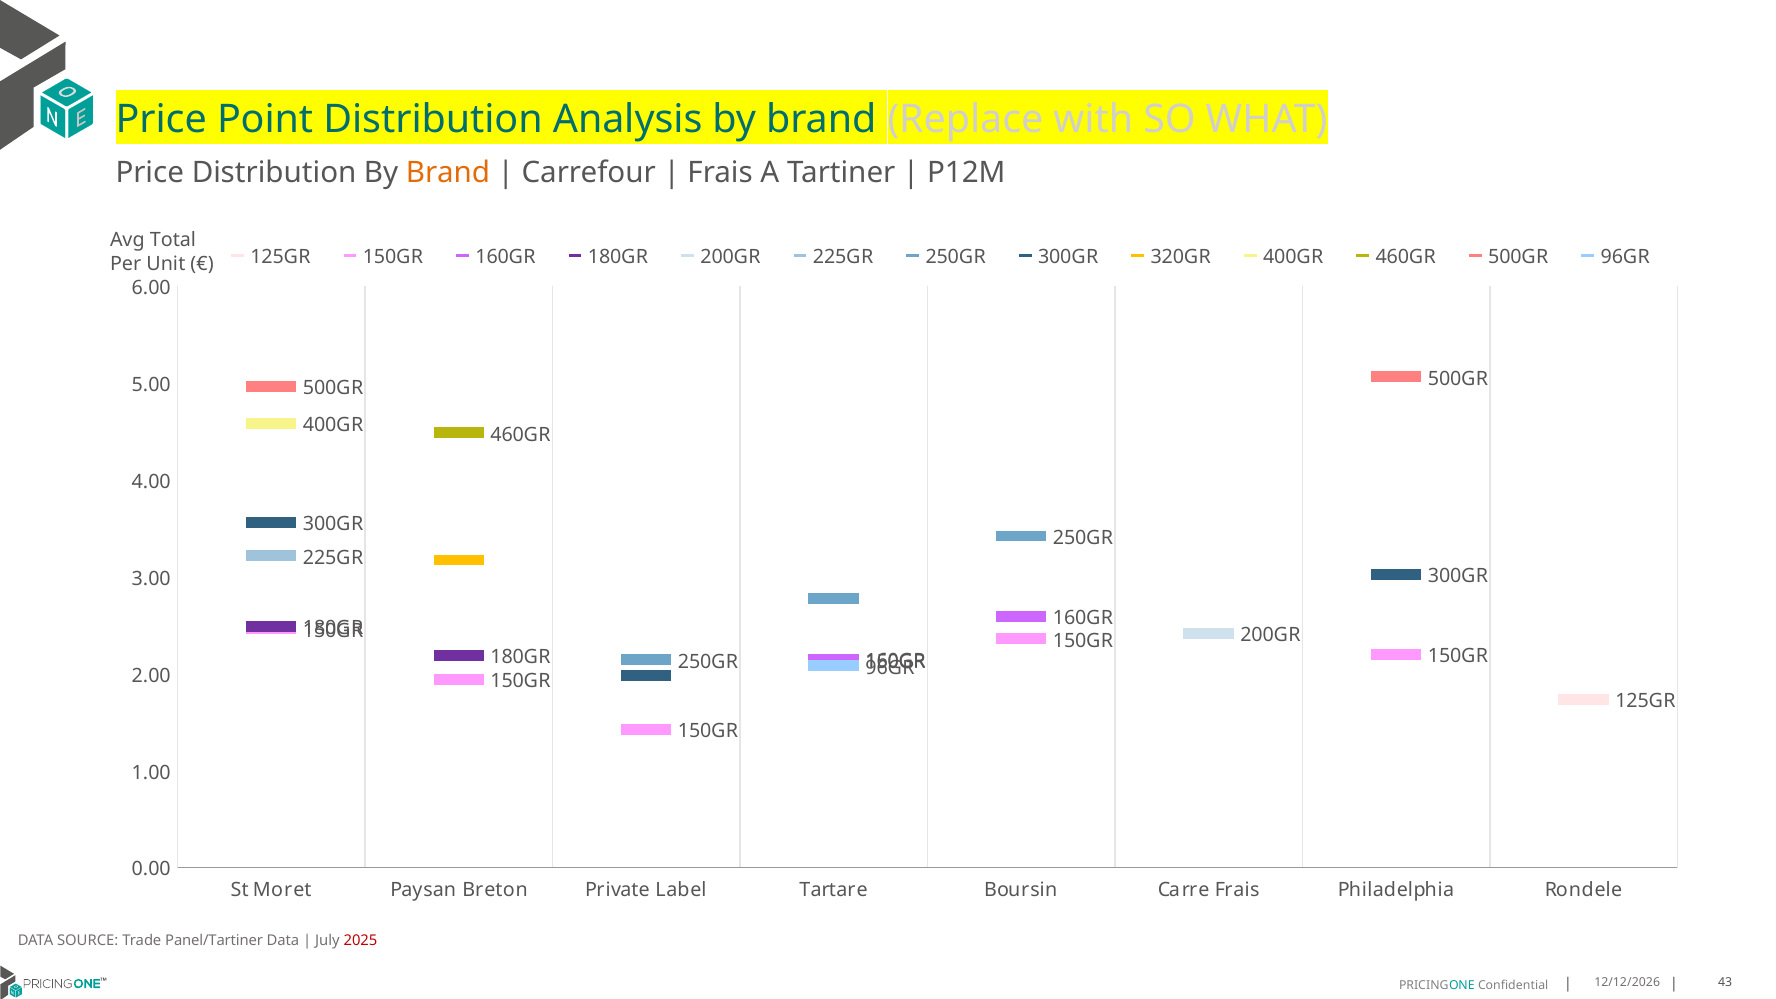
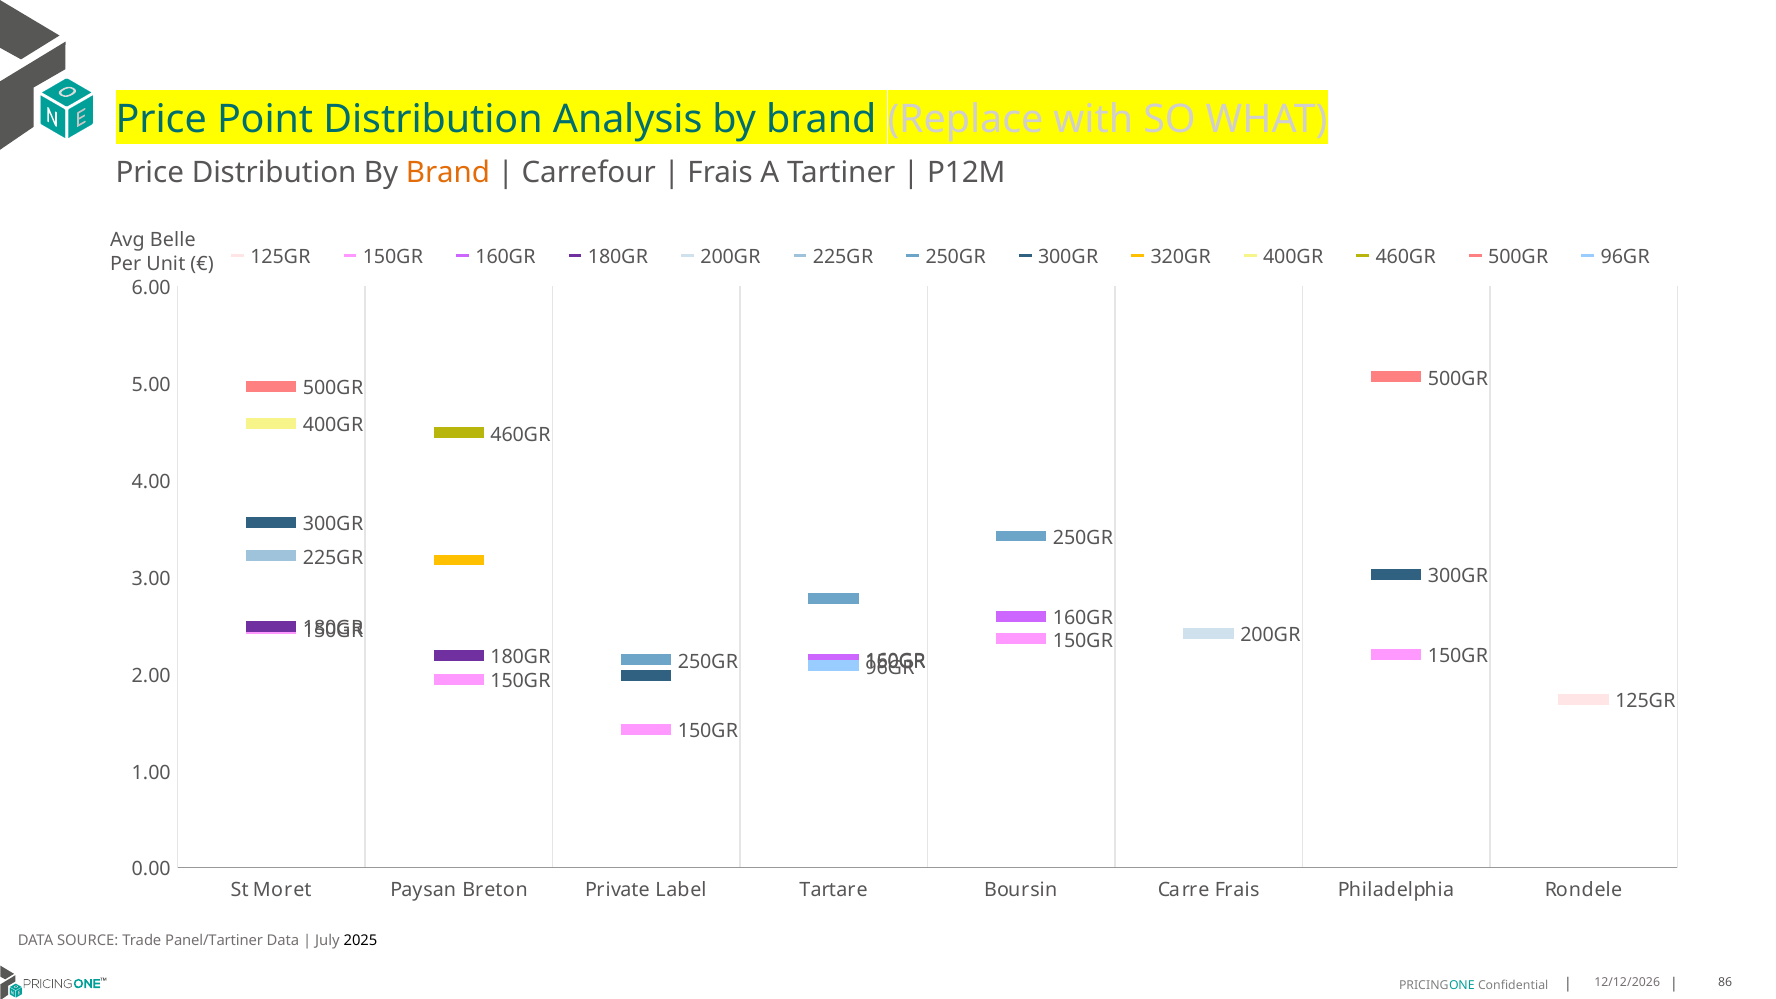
Total: Total -> Belle
2025 colour: red -> black
43: 43 -> 86
